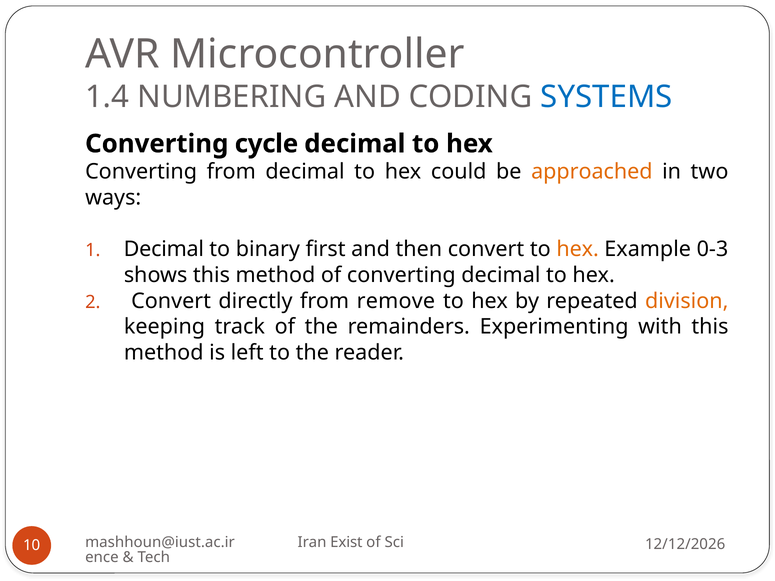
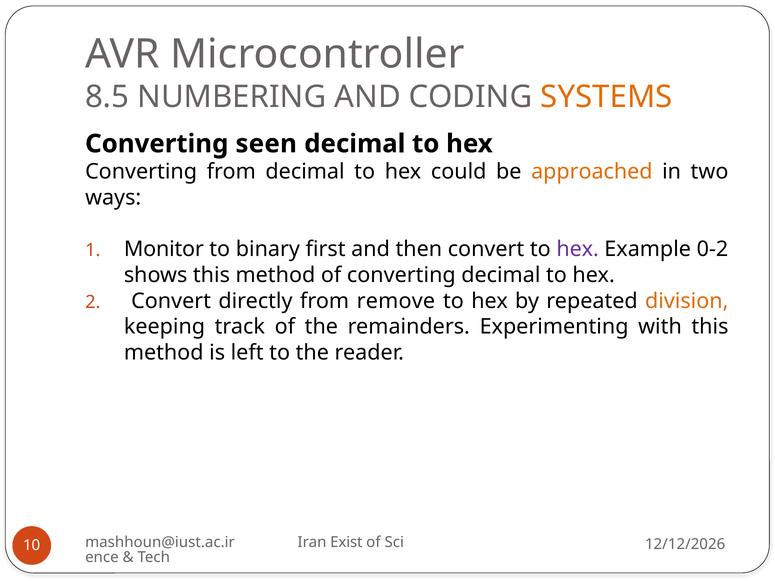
1.4: 1.4 -> 8.5
SYSTEMS colour: blue -> orange
cycle: cycle -> seen
Decimal at (164, 249): Decimal -> Monitor
hex at (578, 249) colour: orange -> purple
0-3: 0-3 -> 0-2
